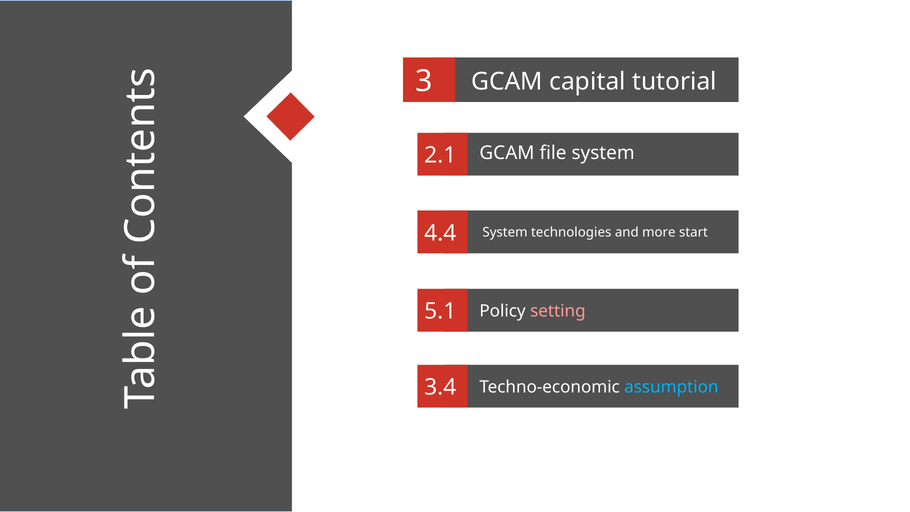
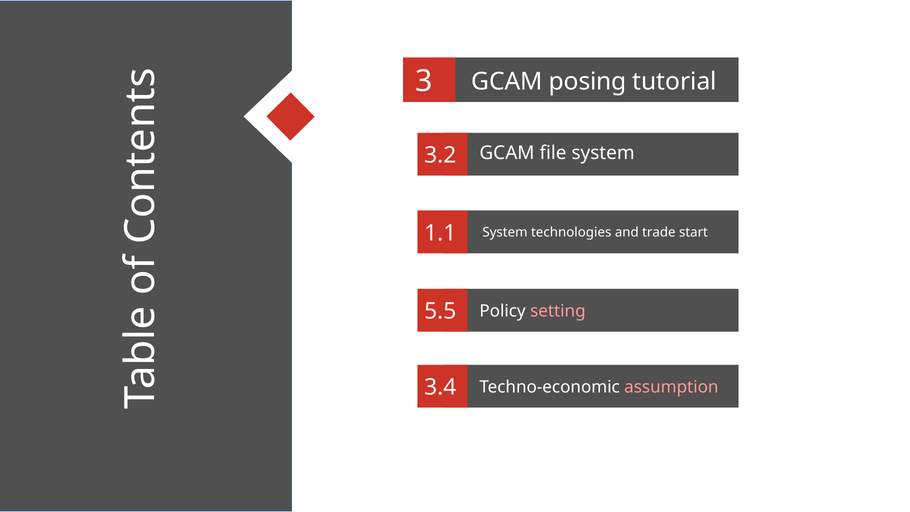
capital: capital -> posing
2.1: 2.1 -> 3.2
4.4: 4.4 -> 1.1
more: more -> trade
5.1: 5.1 -> 5.5
assumption colour: light blue -> pink
